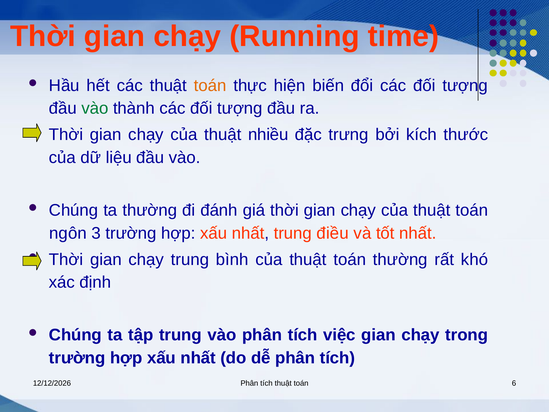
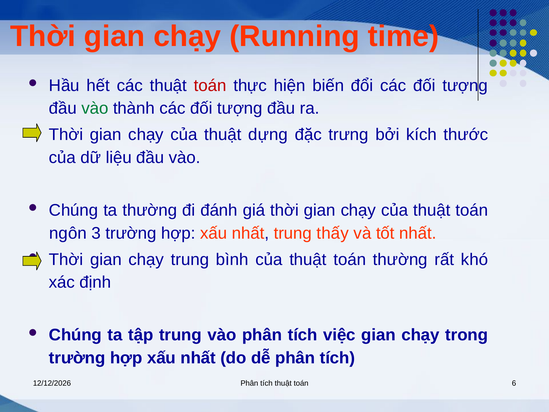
toán at (210, 85) colour: orange -> red
nhiều: nhiều -> dựng
điều: điều -> thấy
